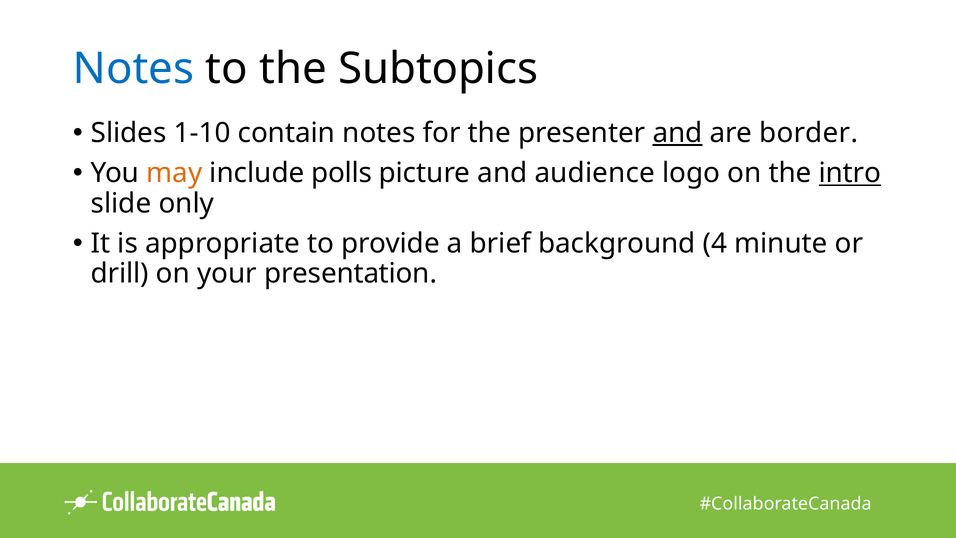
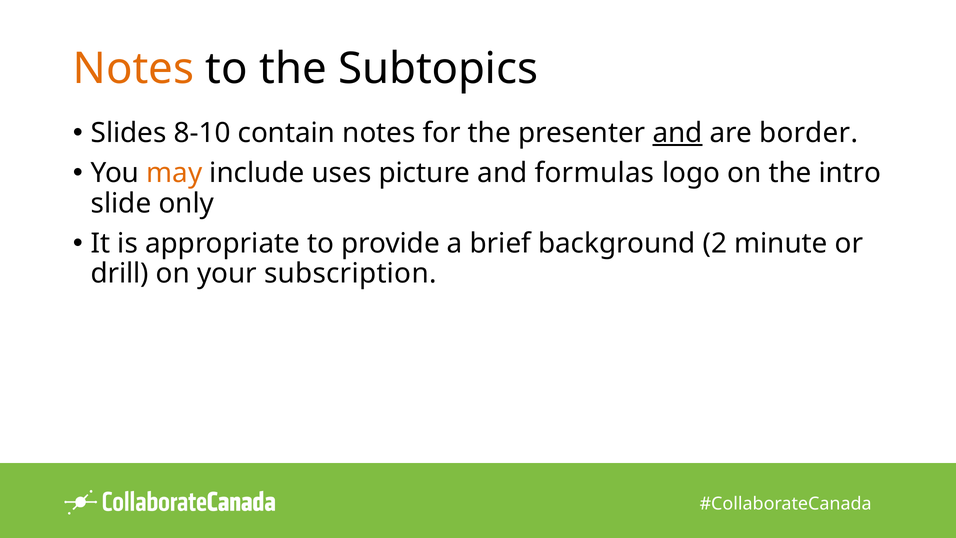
Notes at (134, 69) colour: blue -> orange
1-10: 1-10 -> 8-10
polls: polls -> uses
audience: audience -> formulas
intro underline: present -> none
4: 4 -> 2
presentation: presentation -> subscription
